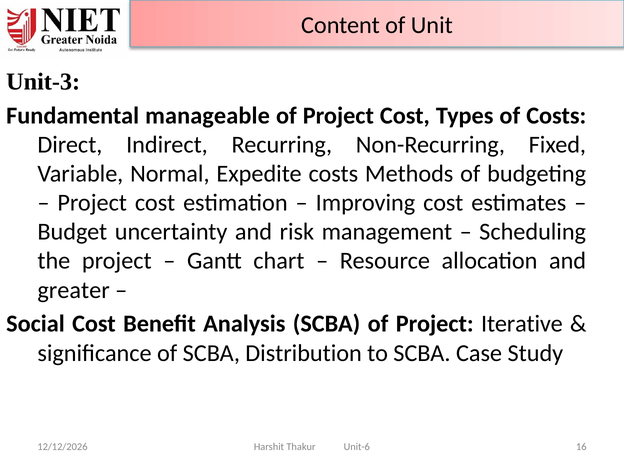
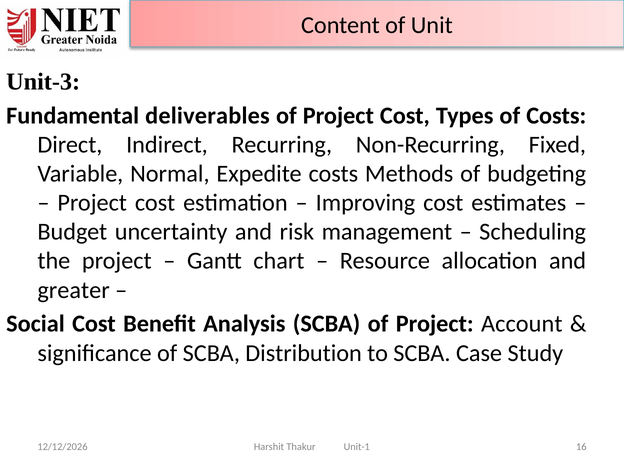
manageable: manageable -> deliverables
Iterative: Iterative -> Account
Unit-6: Unit-6 -> Unit-1
